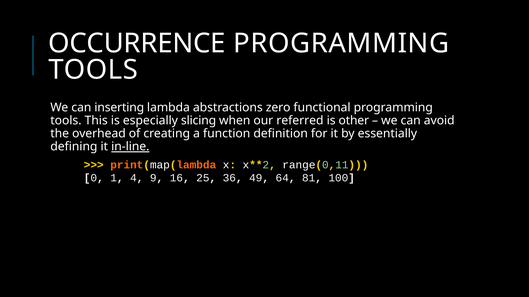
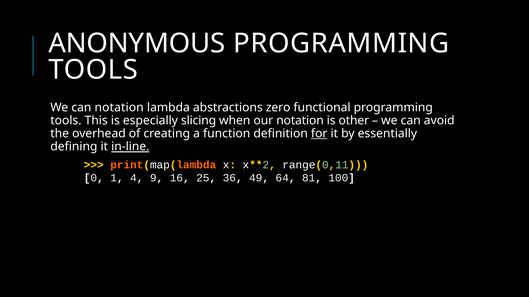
OCCURRENCE: OCCURRENCE -> ANONYMOUS
can inserting: inserting -> notation
our referred: referred -> notation
for underline: none -> present
